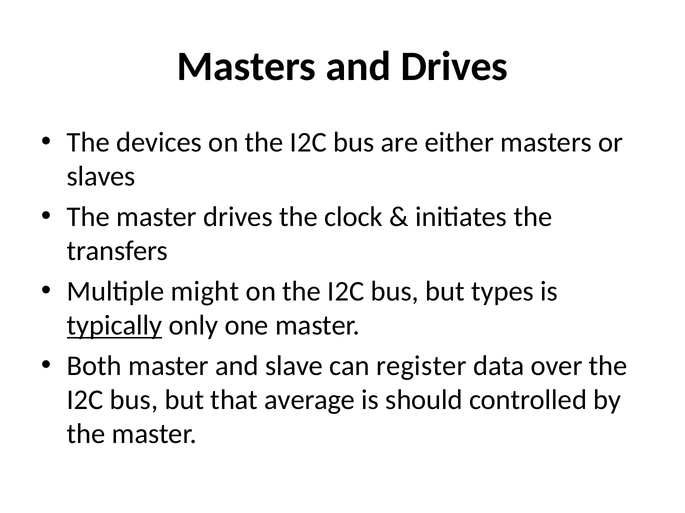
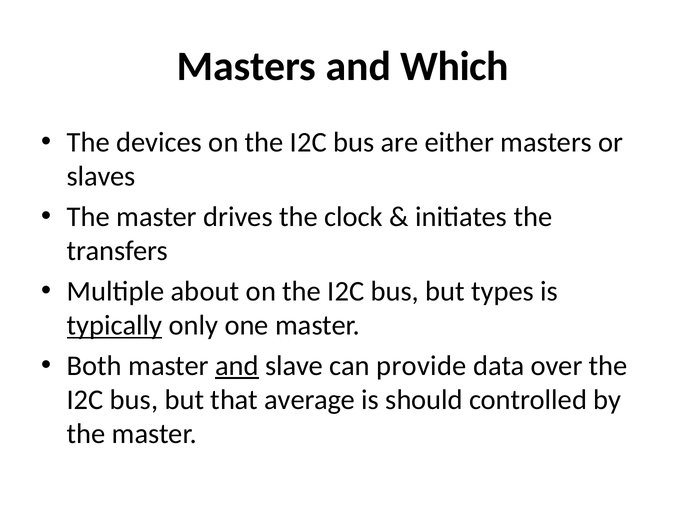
and Drives: Drives -> Which
might: might -> about
and at (237, 366) underline: none -> present
register: register -> provide
